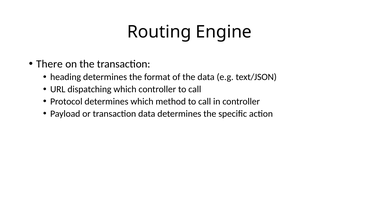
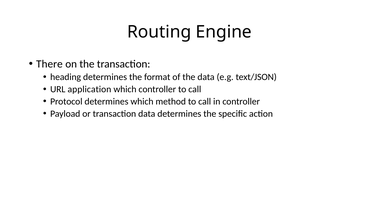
dispatching: dispatching -> application
